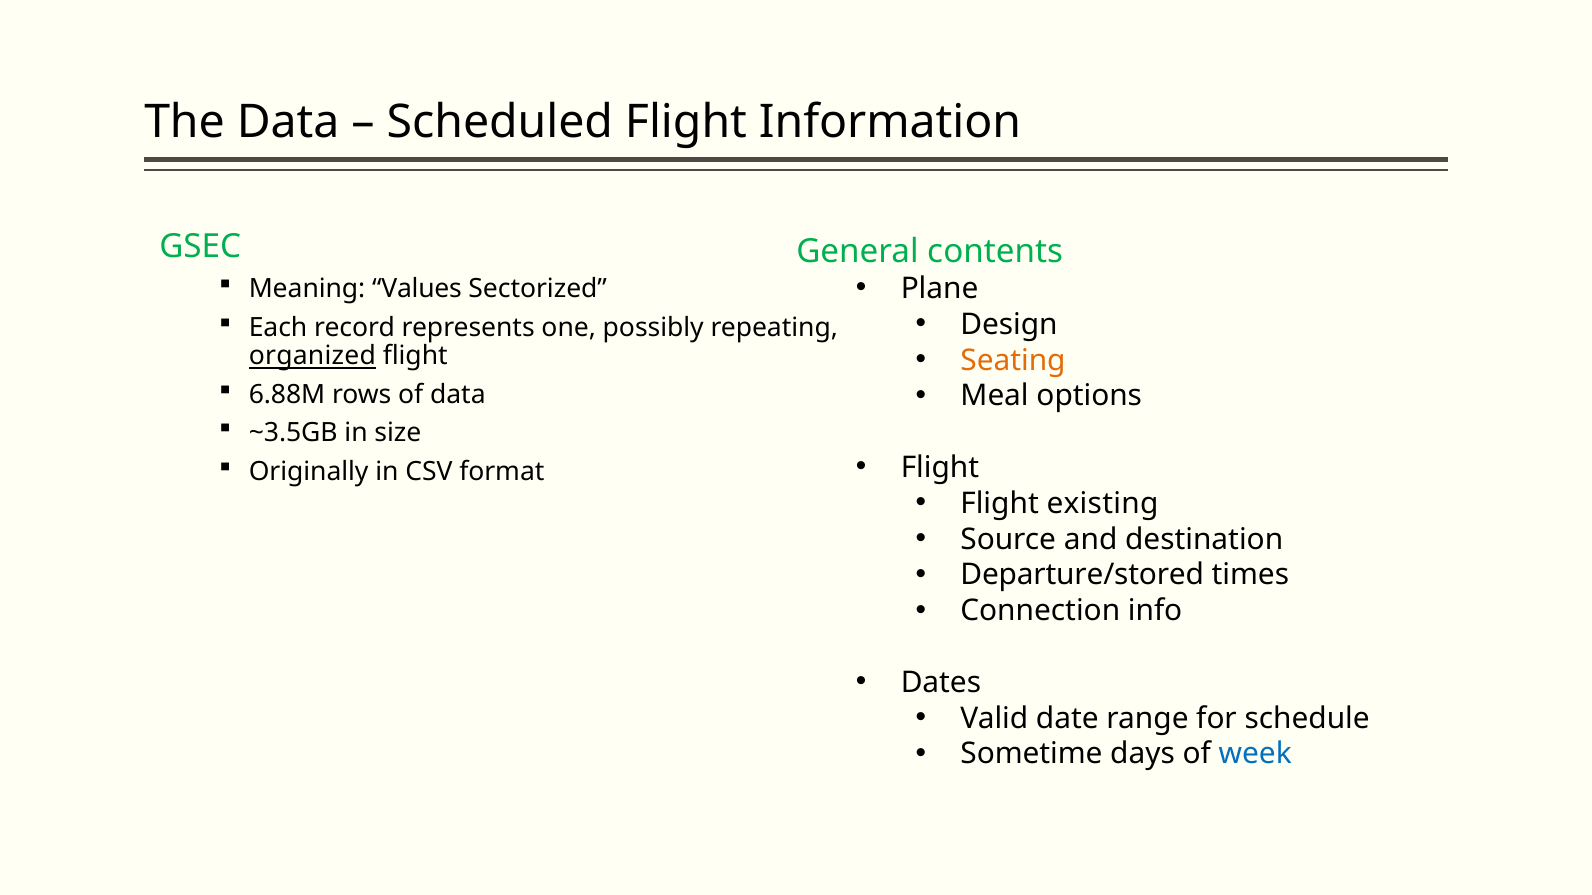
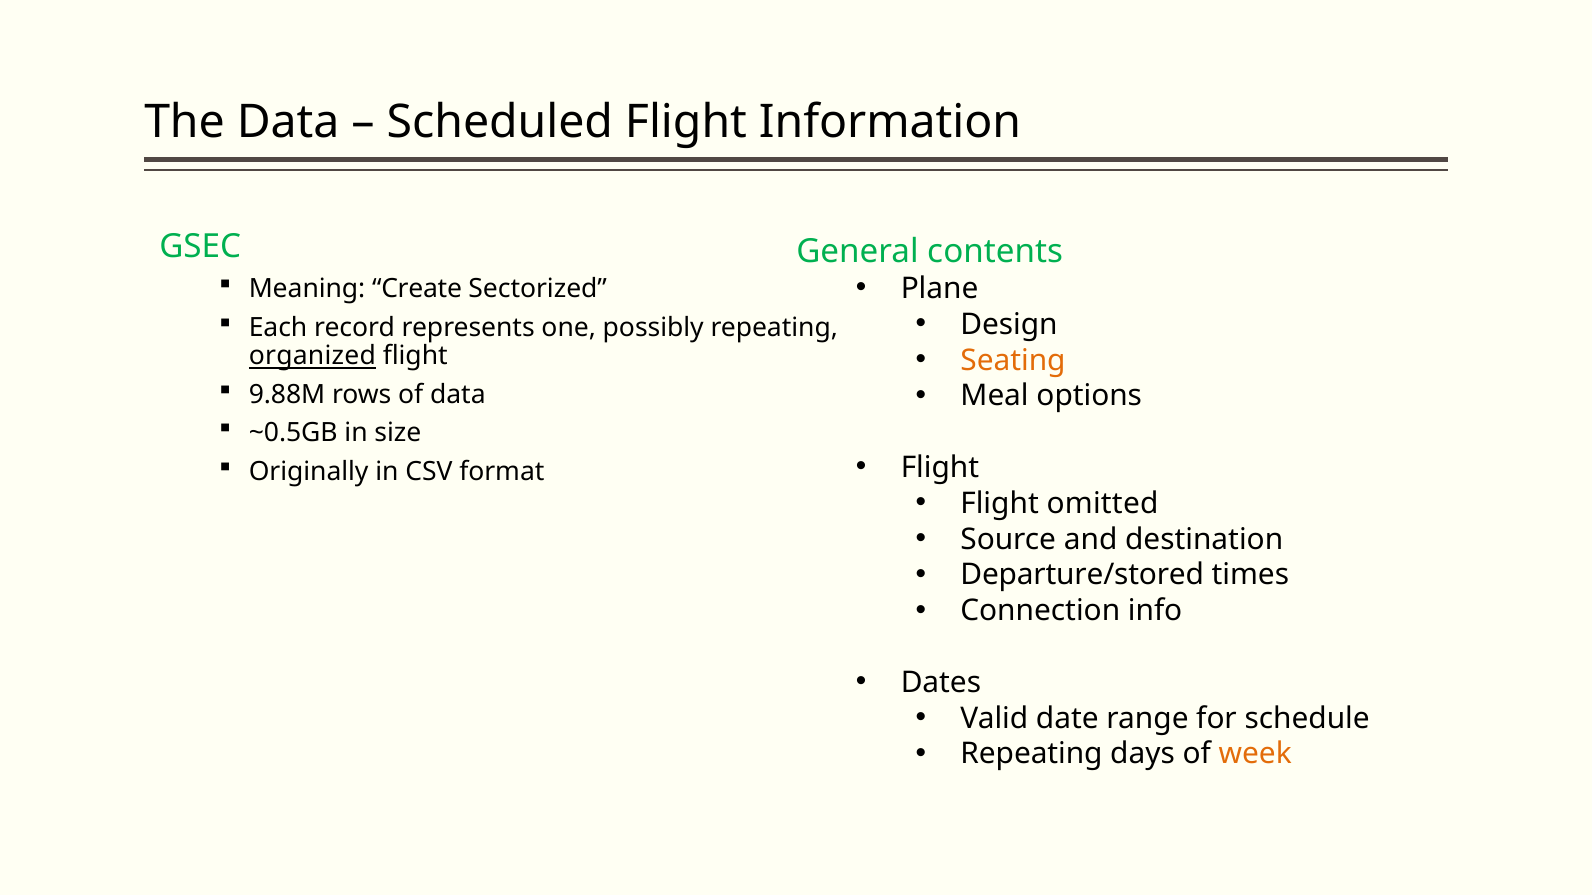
Values: Values -> Create
6.88M: 6.88M -> 9.88M
~3.5GB: ~3.5GB -> ~0.5GB
existing: existing -> omitted
Sometime at (1032, 754): Sometime -> Repeating
week colour: blue -> orange
